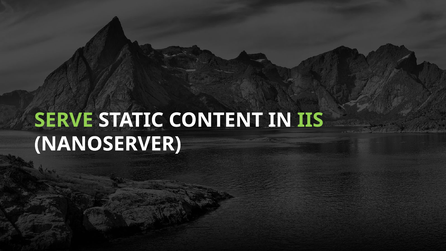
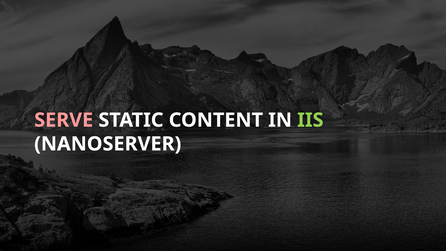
SERVE colour: light green -> pink
